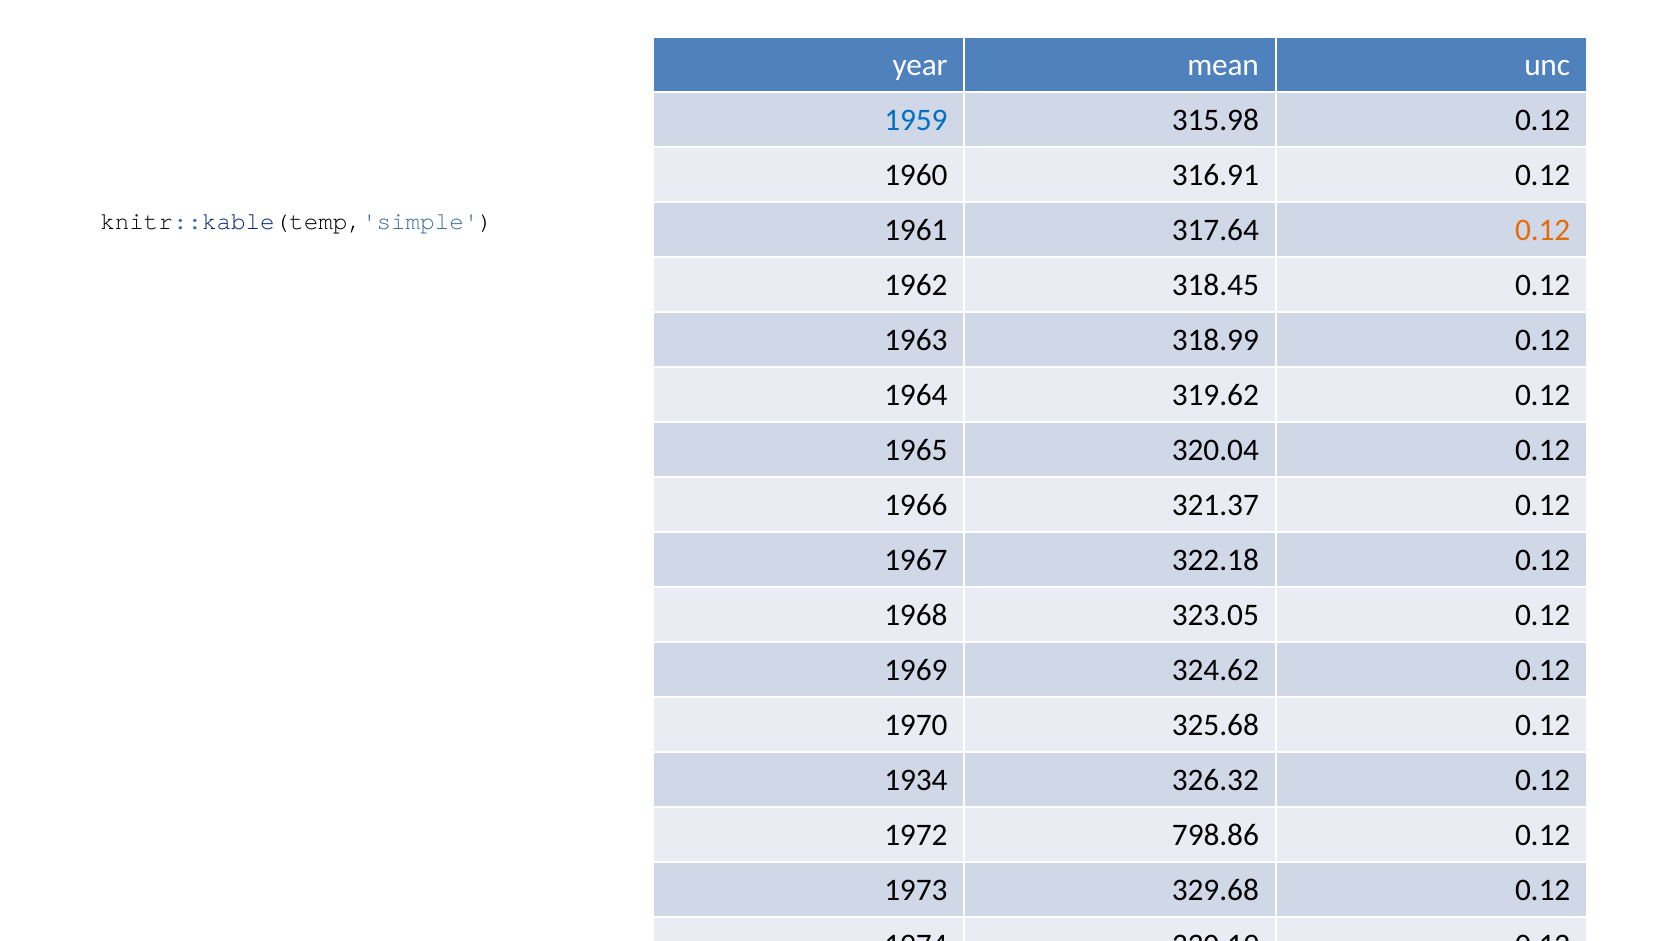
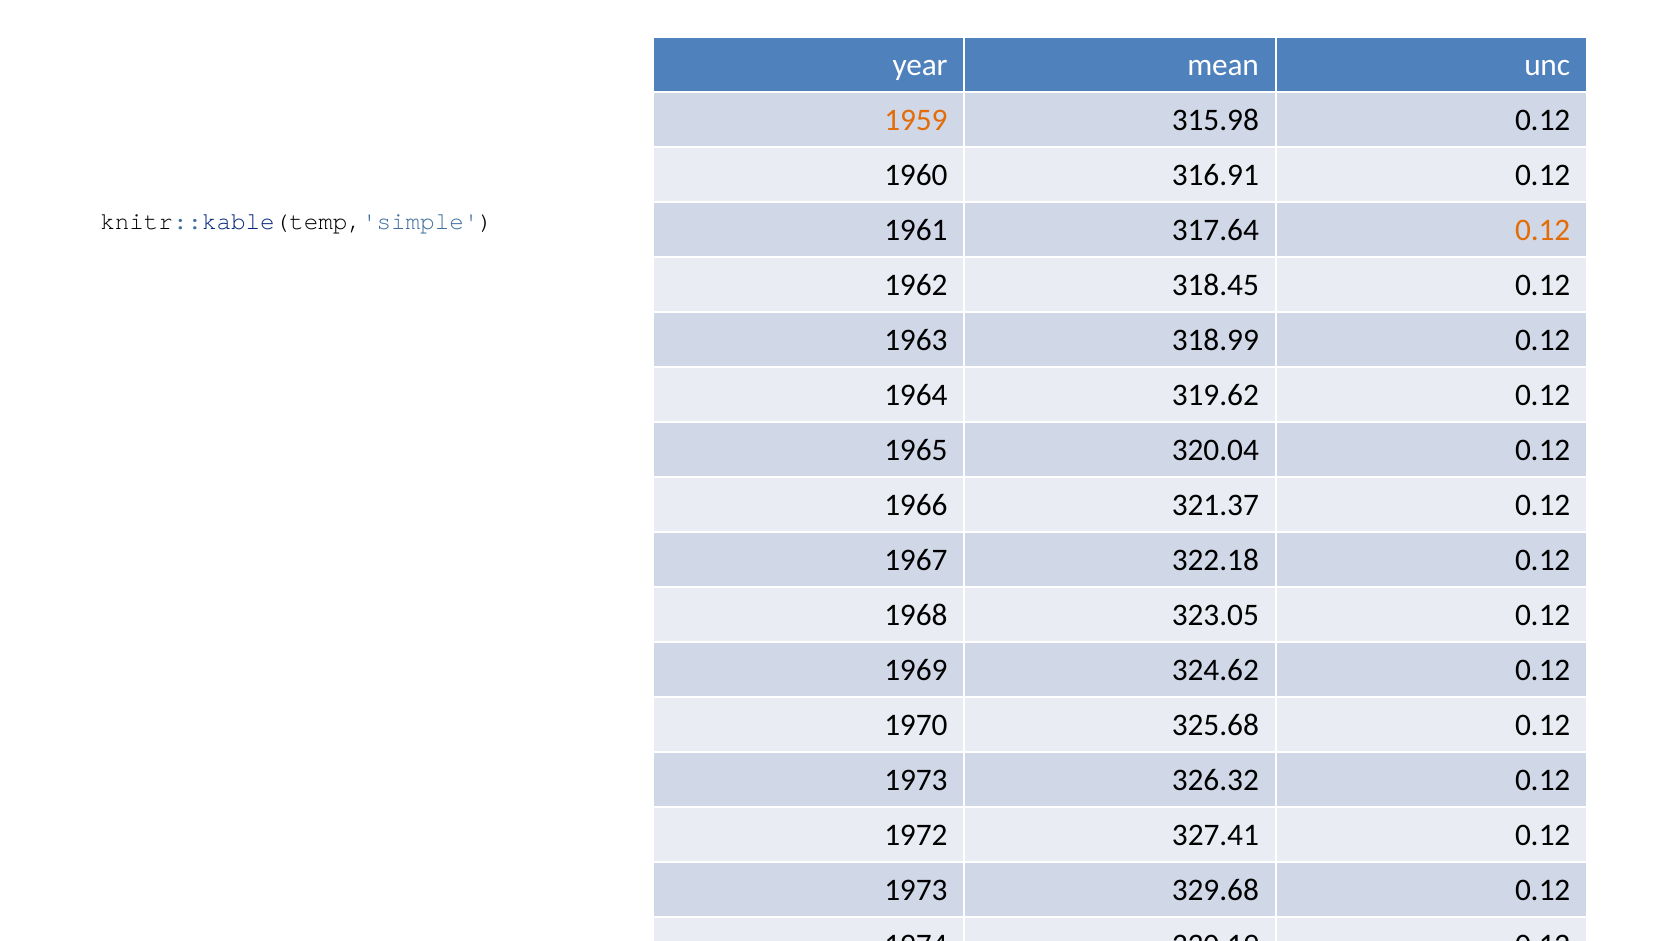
1959 colour: blue -> orange
1934 at (916, 780): 1934 -> 1973
798.86: 798.86 -> 327.41
